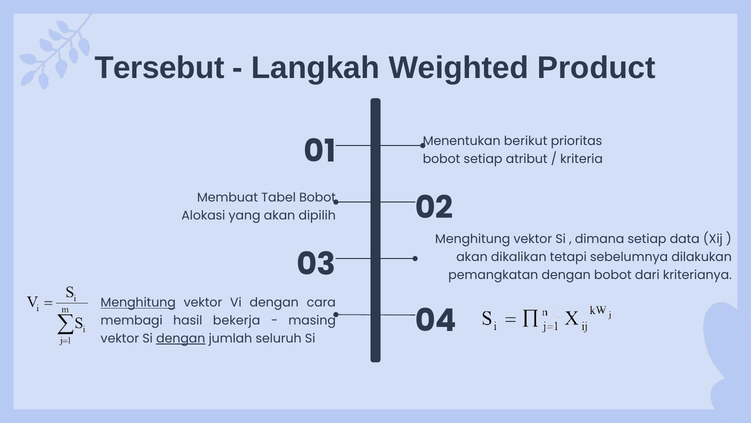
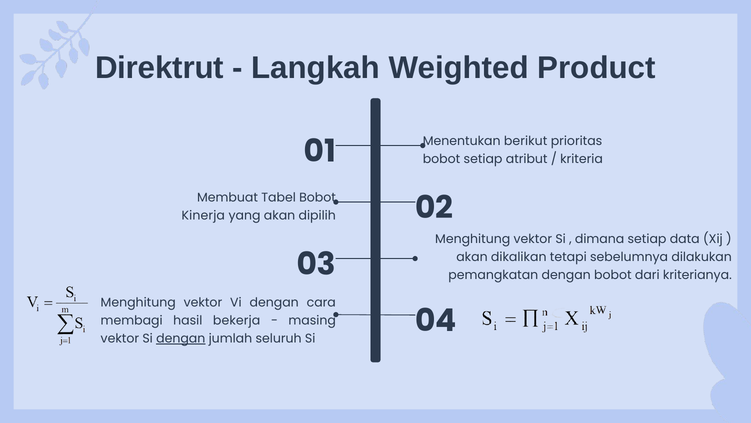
Tersebut: Tersebut -> Direktrut
Alokasi: Alokasi -> Kinerja
Menghitung at (138, 302) underline: present -> none
